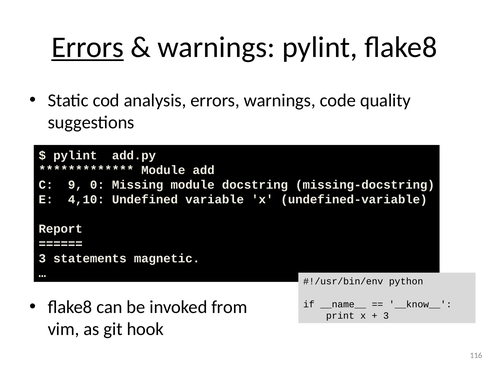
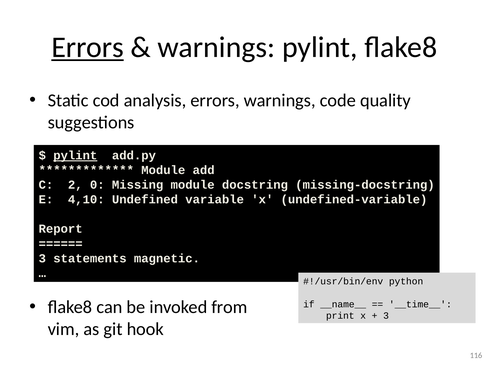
pylint at (75, 155) underline: none -> present
9: 9 -> 2
__know__: __know__ -> __time__
